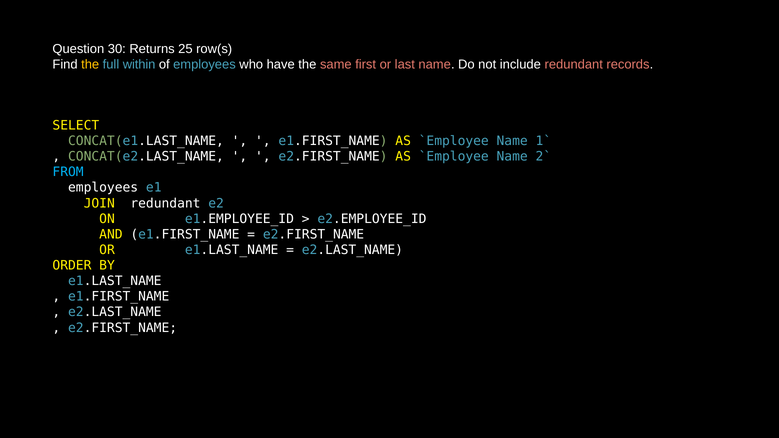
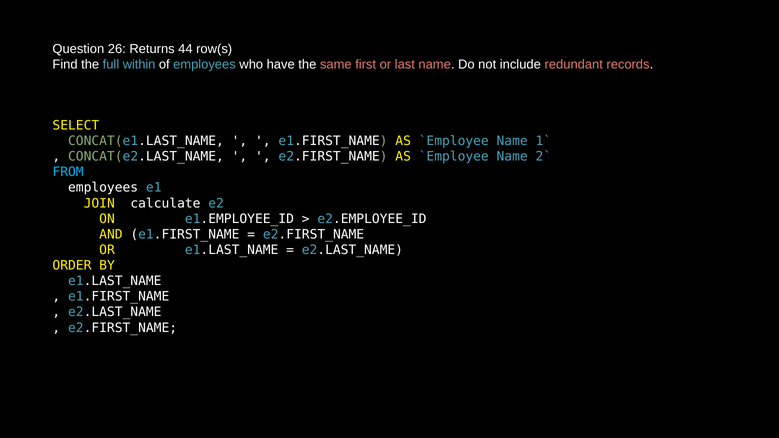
30: 30 -> 26
25: 25 -> 44
the at (90, 65) colour: yellow -> white
JOIN redundant: redundant -> calculate
